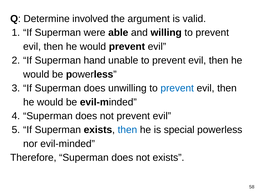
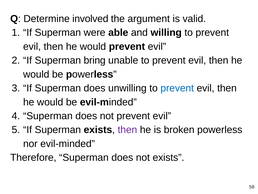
hand: hand -> bring
then at (127, 130) colour: blue -> purple
special: special -> broken
